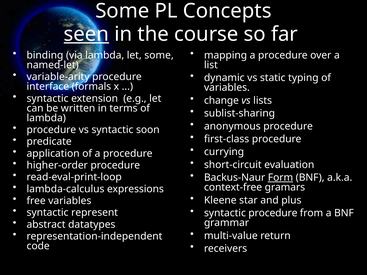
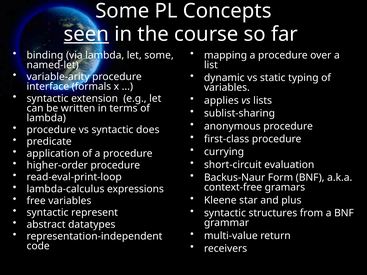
change: change -> applies
soon: soon -> does
Form underline: present -> none
syntactic procedure: procedure -> structures
